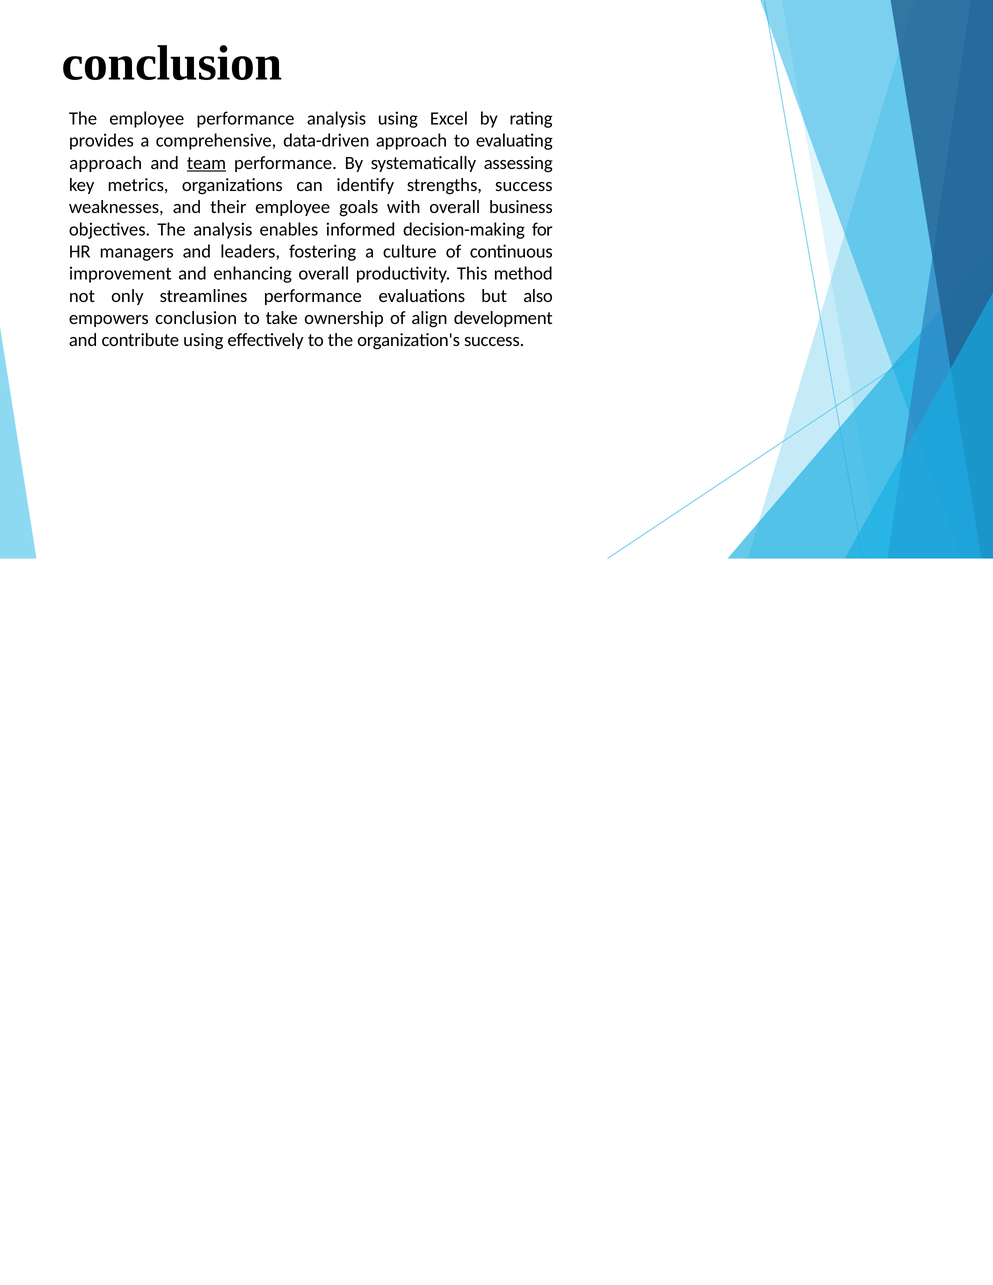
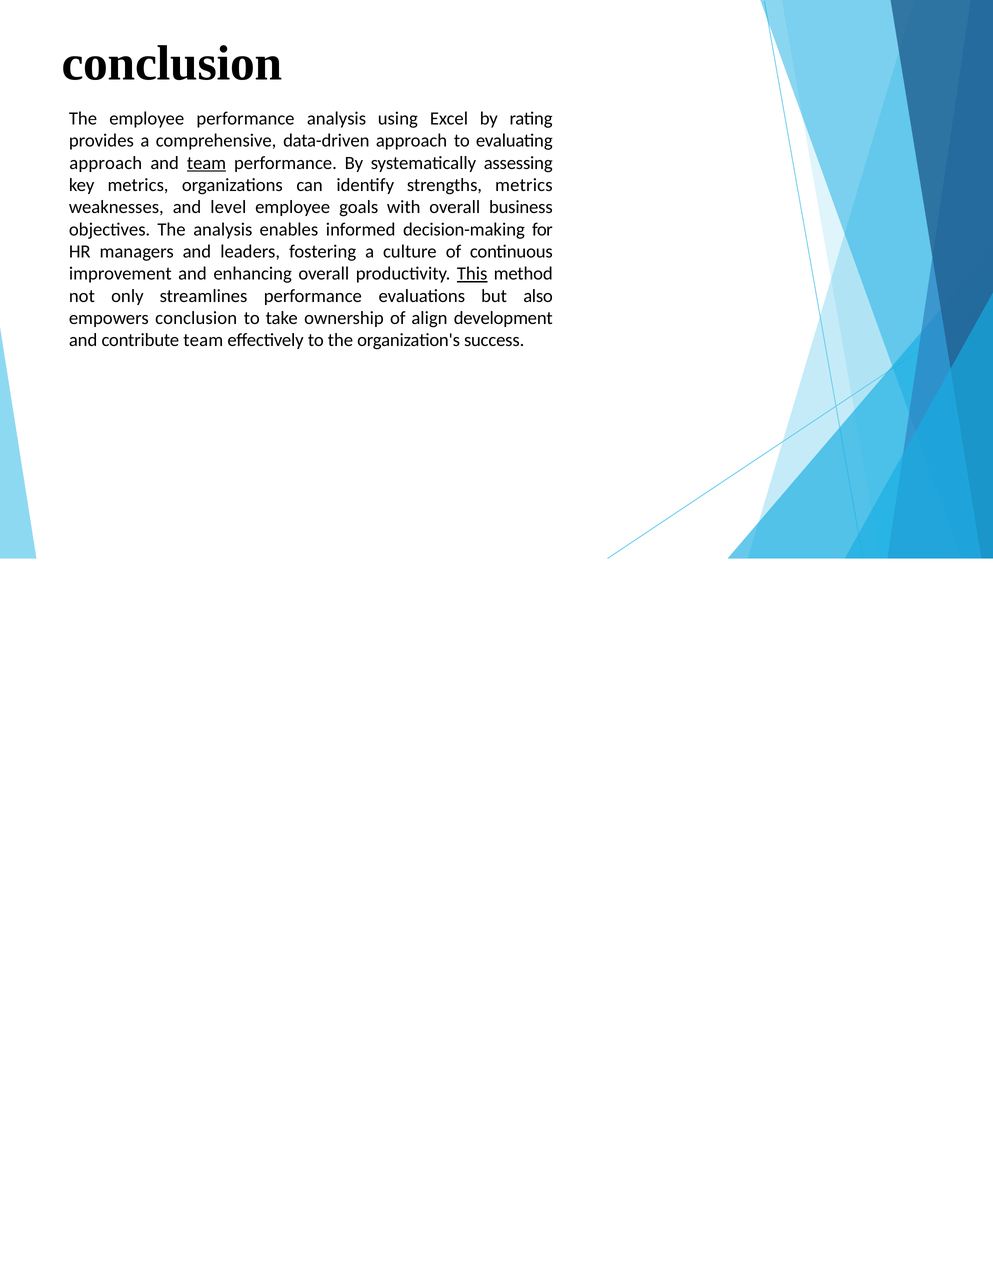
strengths success: success -> metrics
their: their -> level
This underline: none -> present
contribute using: using -> team
